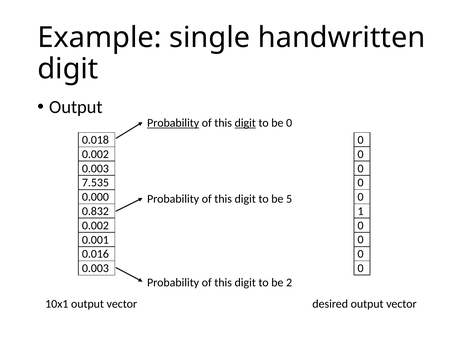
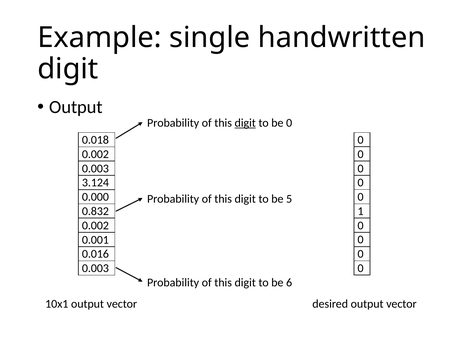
Probability at (173, 123) underline: present -> none
7.535: 7.535 -> 3.124
2: 2 -> 6
